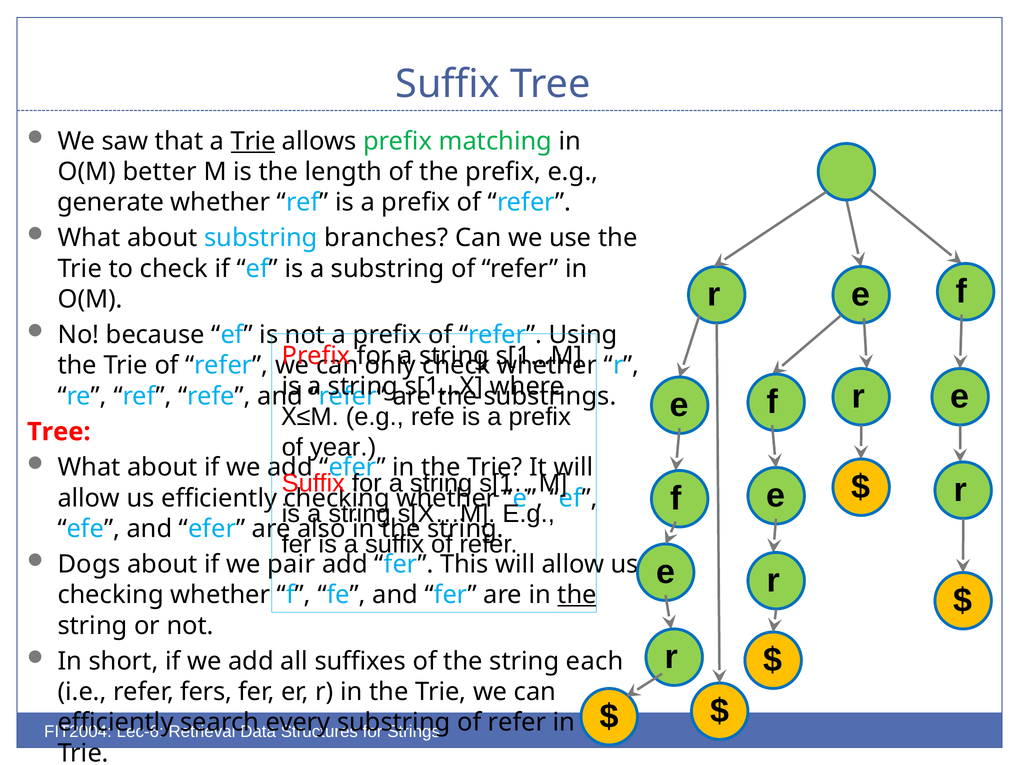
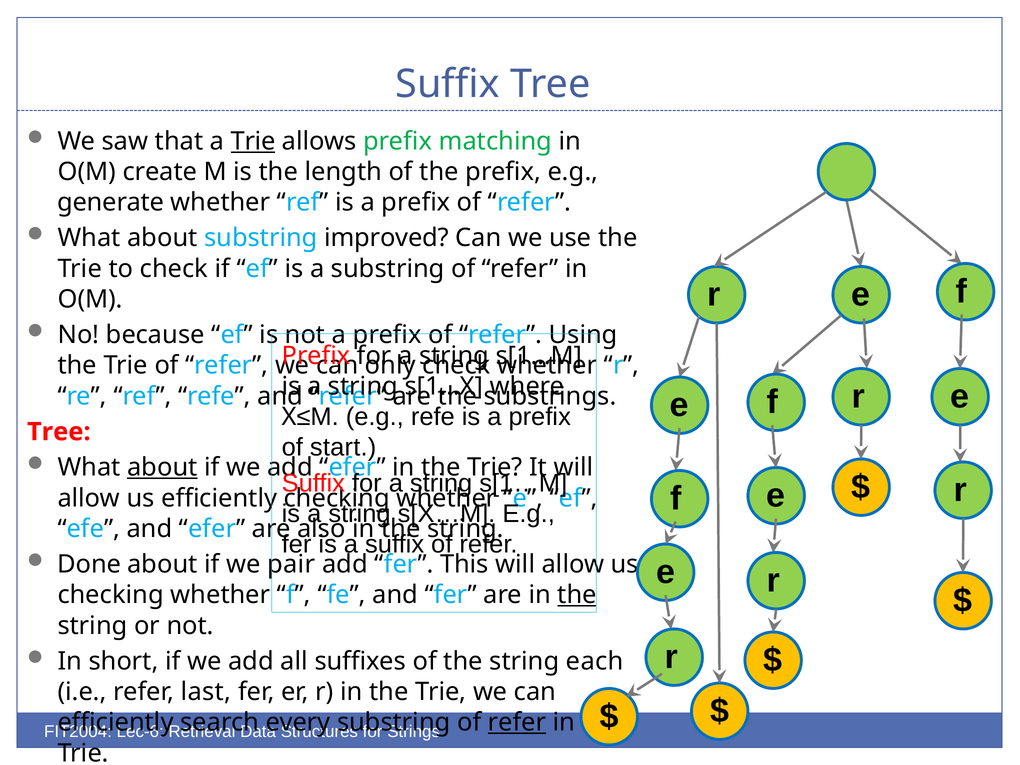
better: better -> create
branches: branches -> improved
year: year -> start
about at (162, 467) underline: none -> present
Dogs: Dogs -> Done
fers: fers -> last
refer at (517, 722) underline: none -> present
